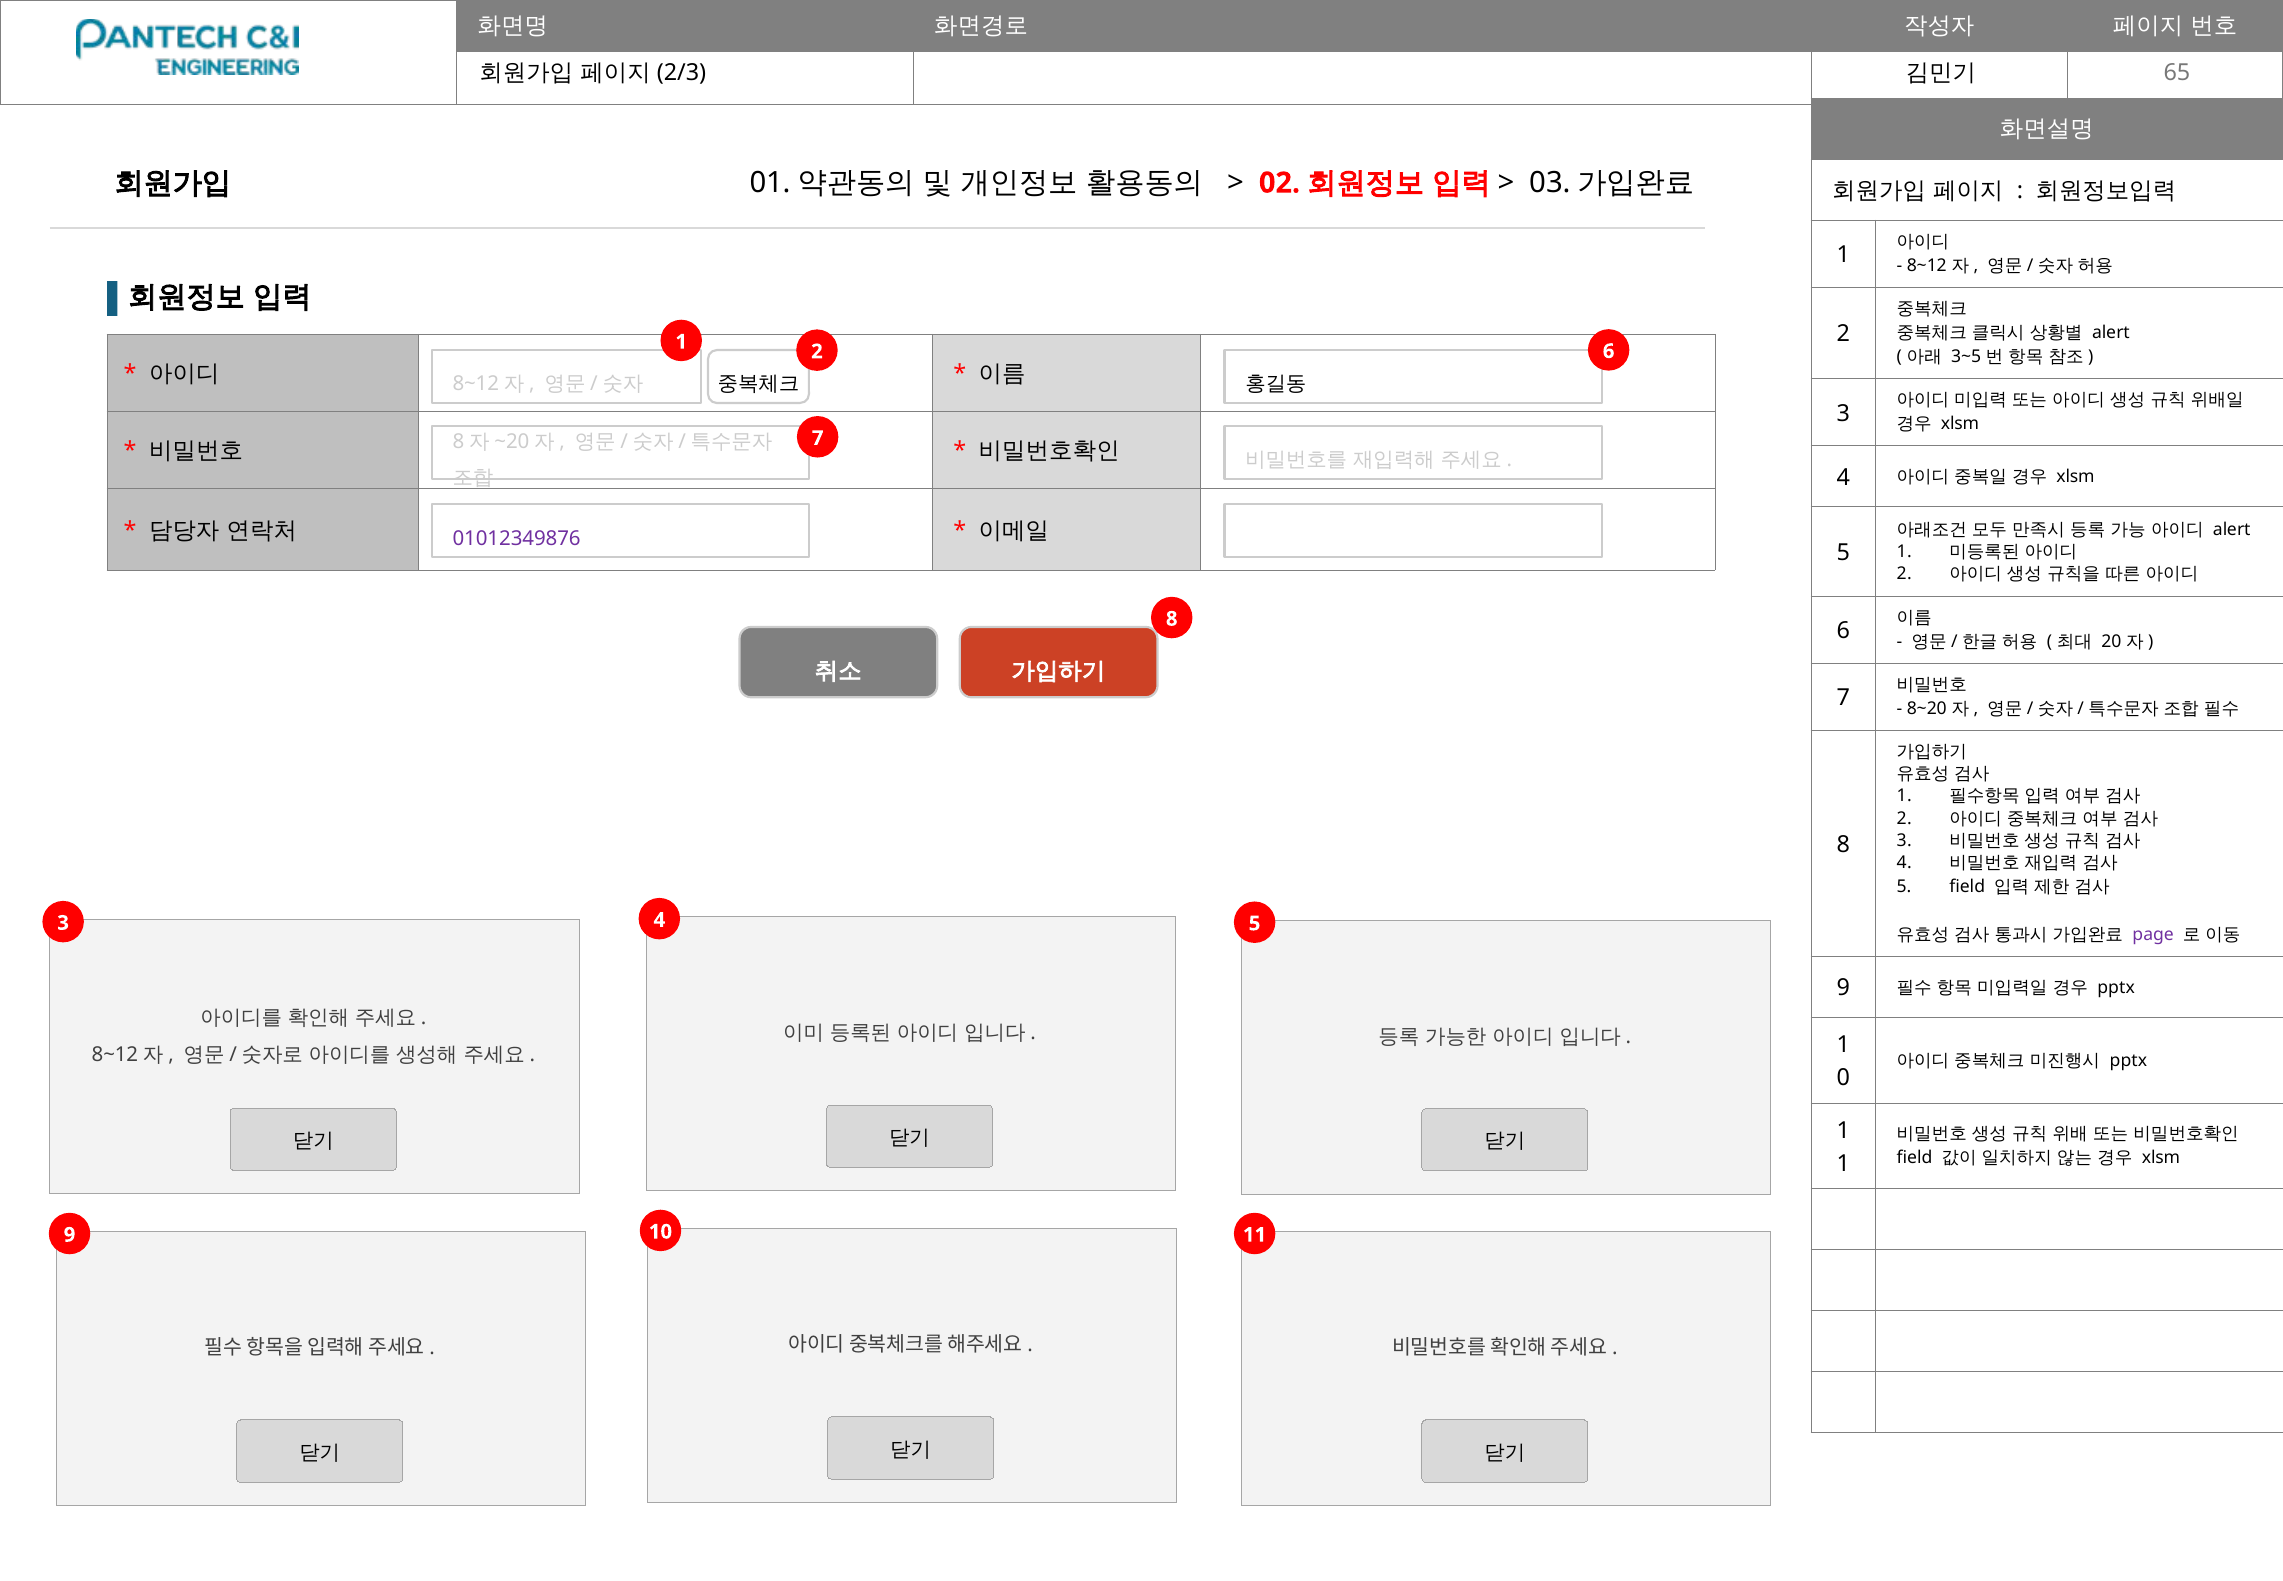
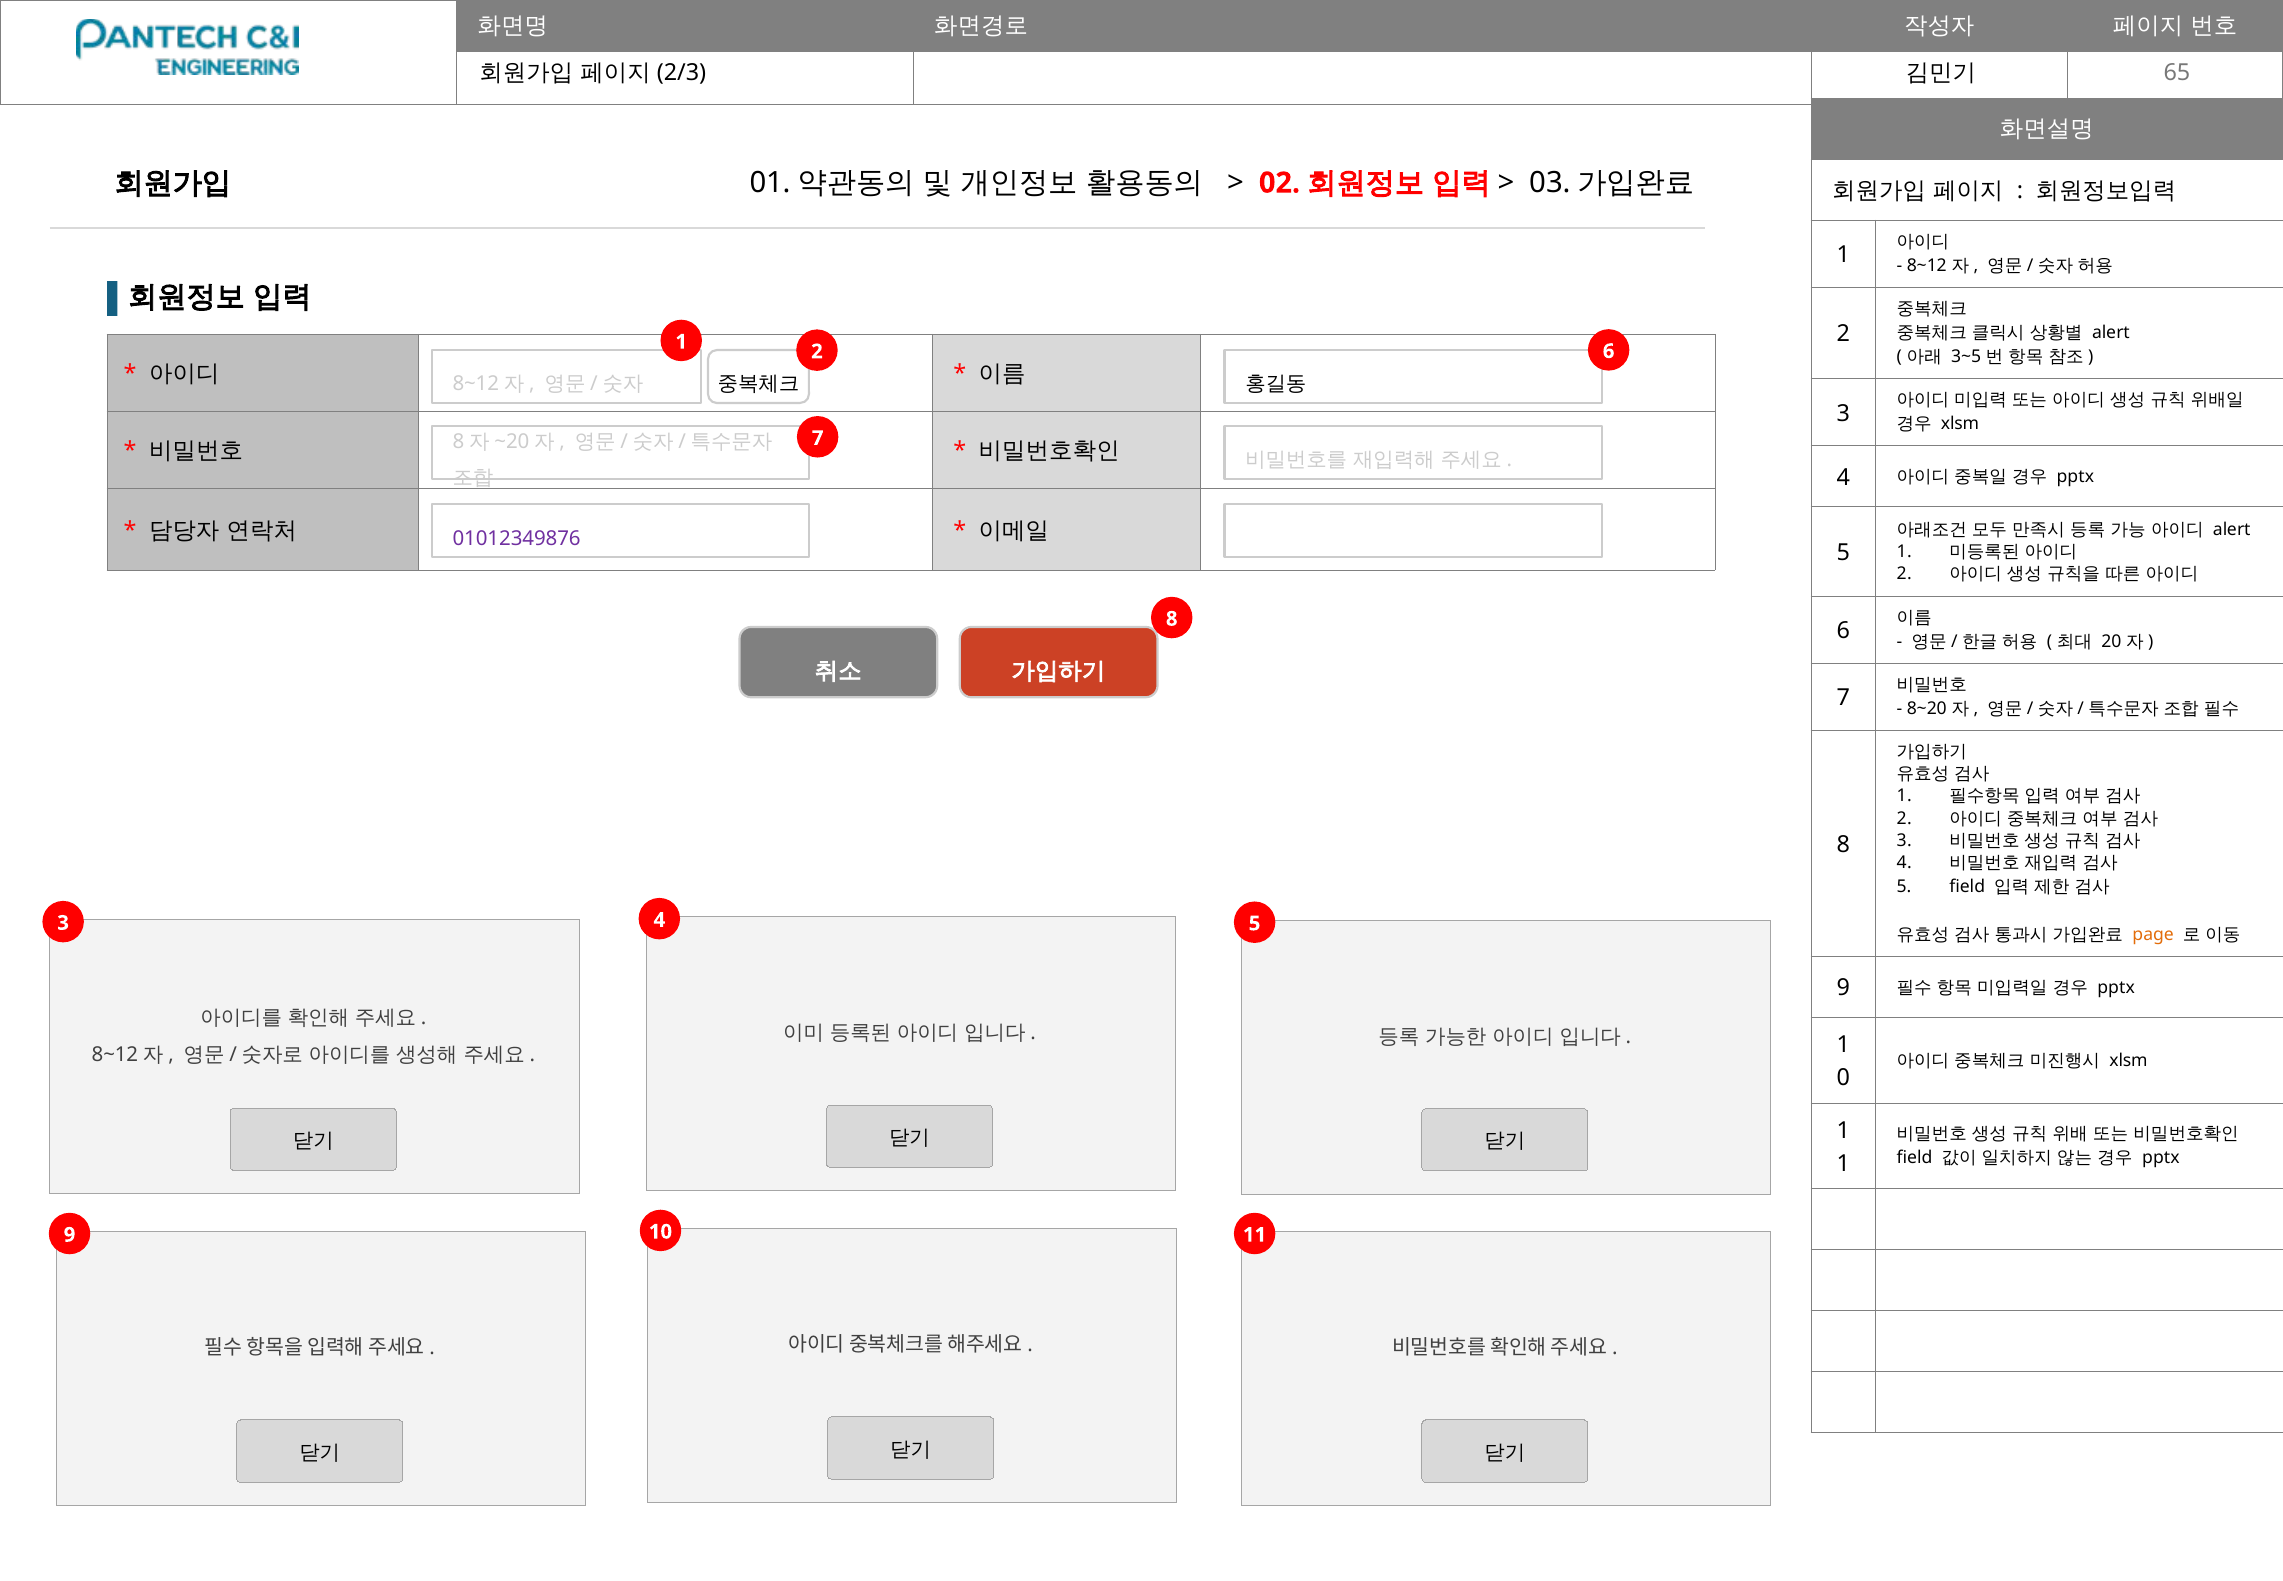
xlsm at (2075, 477): xlsm -> pptx
page colour: purple -> orange
pptx at (2128, 1060): pptx -> xlsm
xlsm at (2161, 1157): xlsm -> pptx
